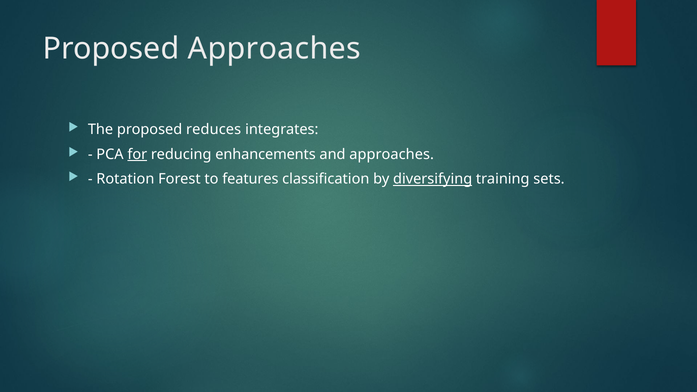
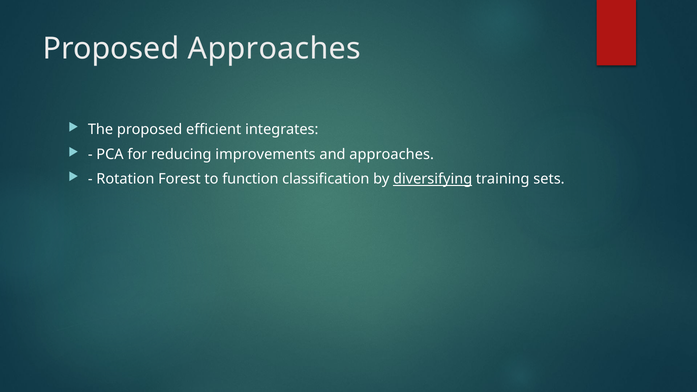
reduces: reduces -> efficient
for underline: present -> none
enhancements: enhancements -> improvements
features: features -> function
